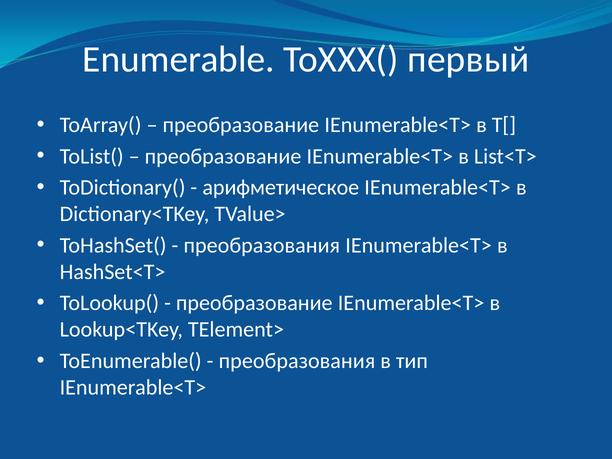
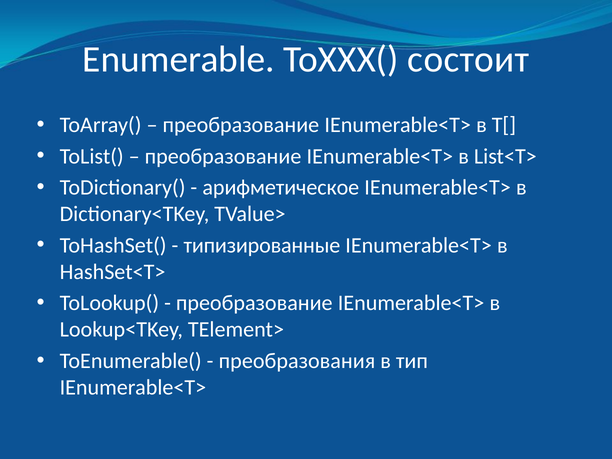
первый: первый -> состоит
преобразования at (262, 245): преобразования -> типизированные
